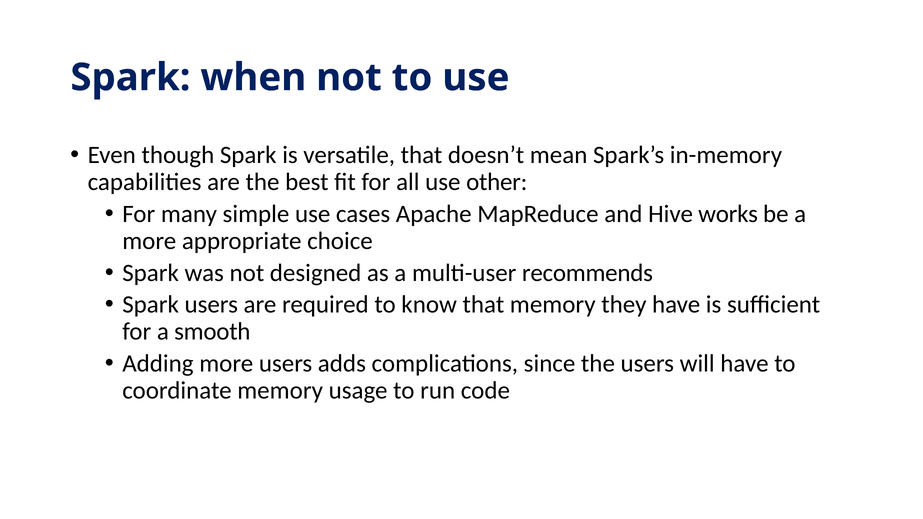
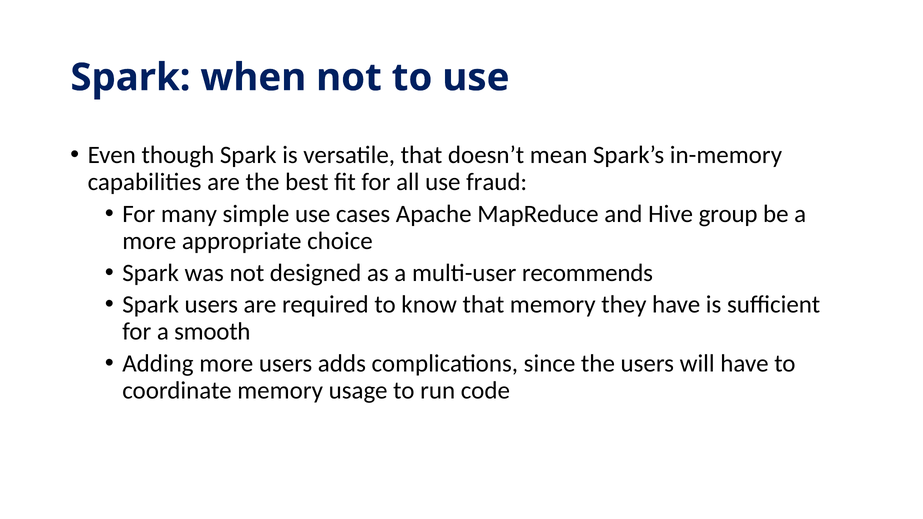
other: other -> fraud
works: works -> group
